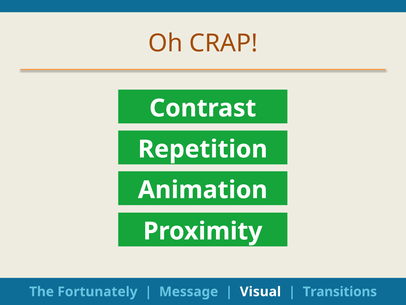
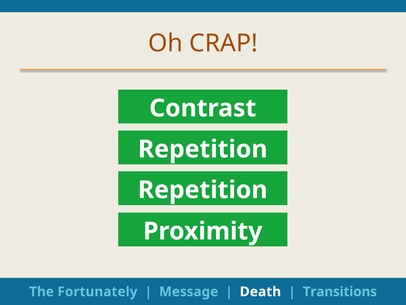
Animation at (203, 190): Animation -> Repetition
Visual: Visual -> Death
